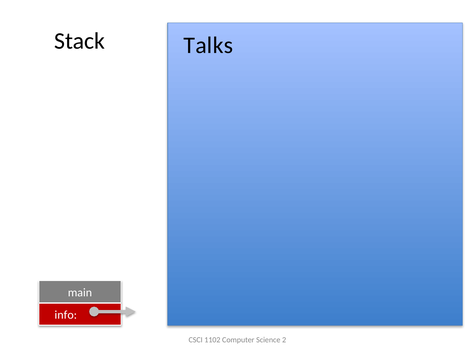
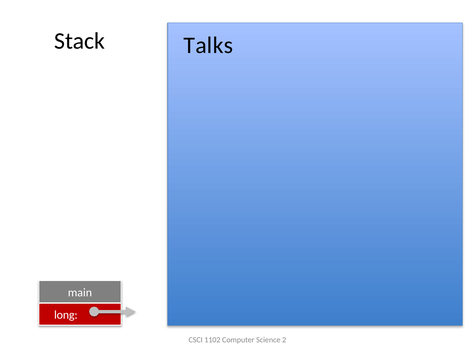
info: info -> long
